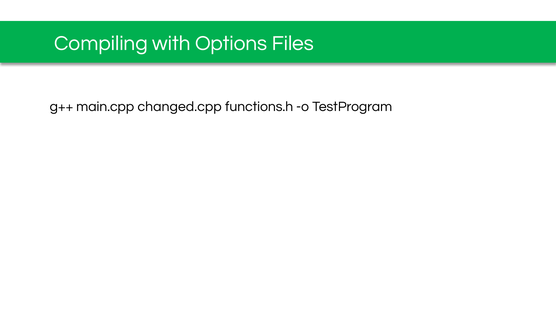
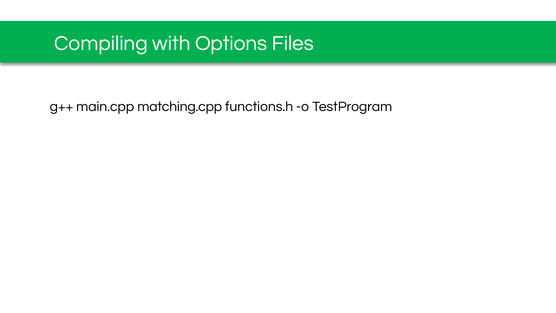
changed.cpp: changed.cpp -> matching.cpp
